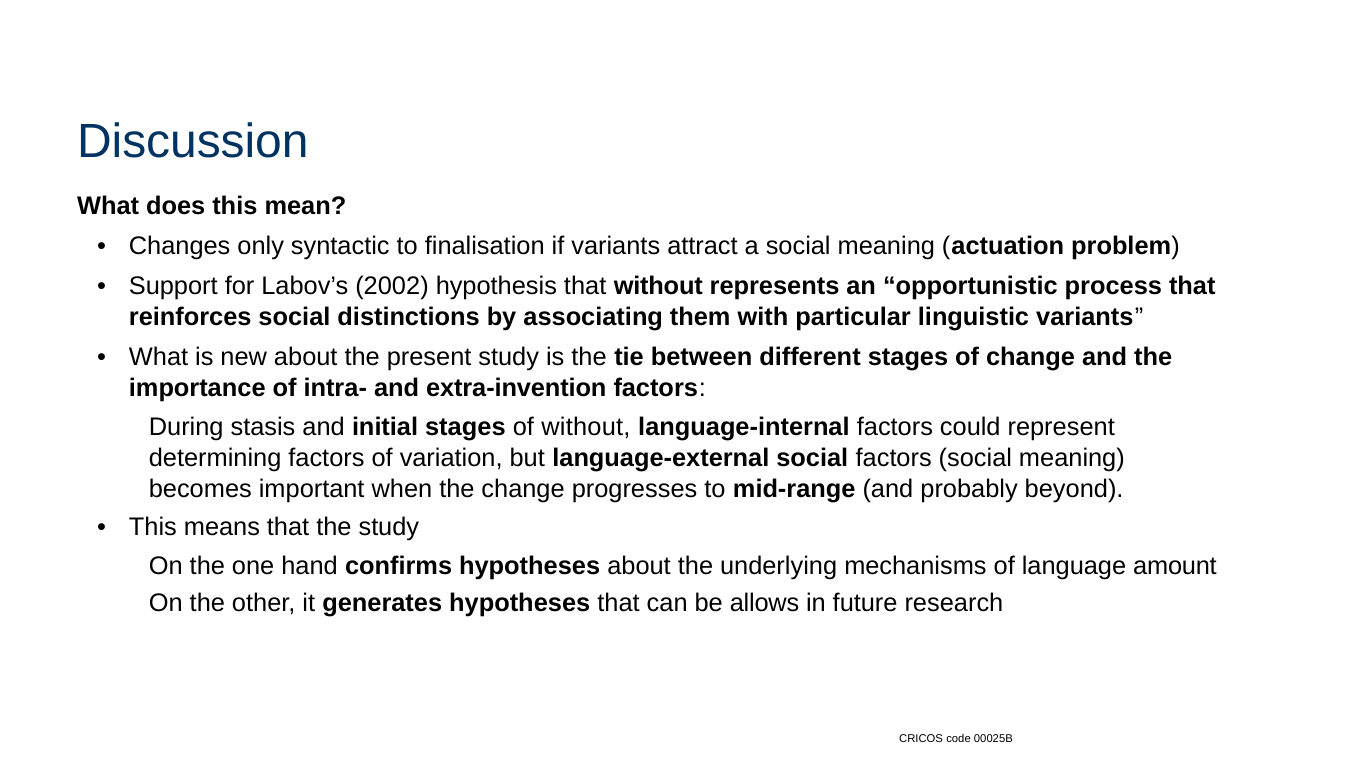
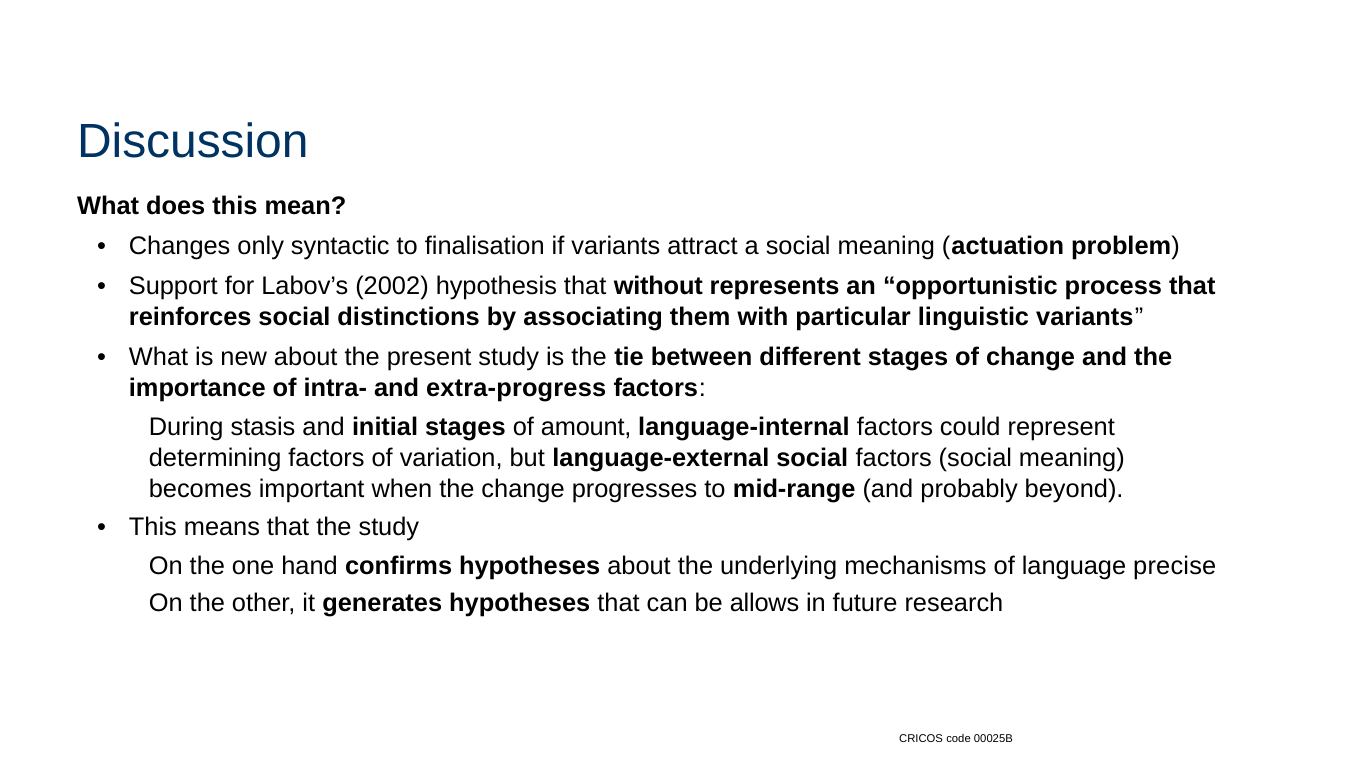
extra-invention: extra-invention -> extra-progress
of without: without -> amount
amount: amount -> precise
